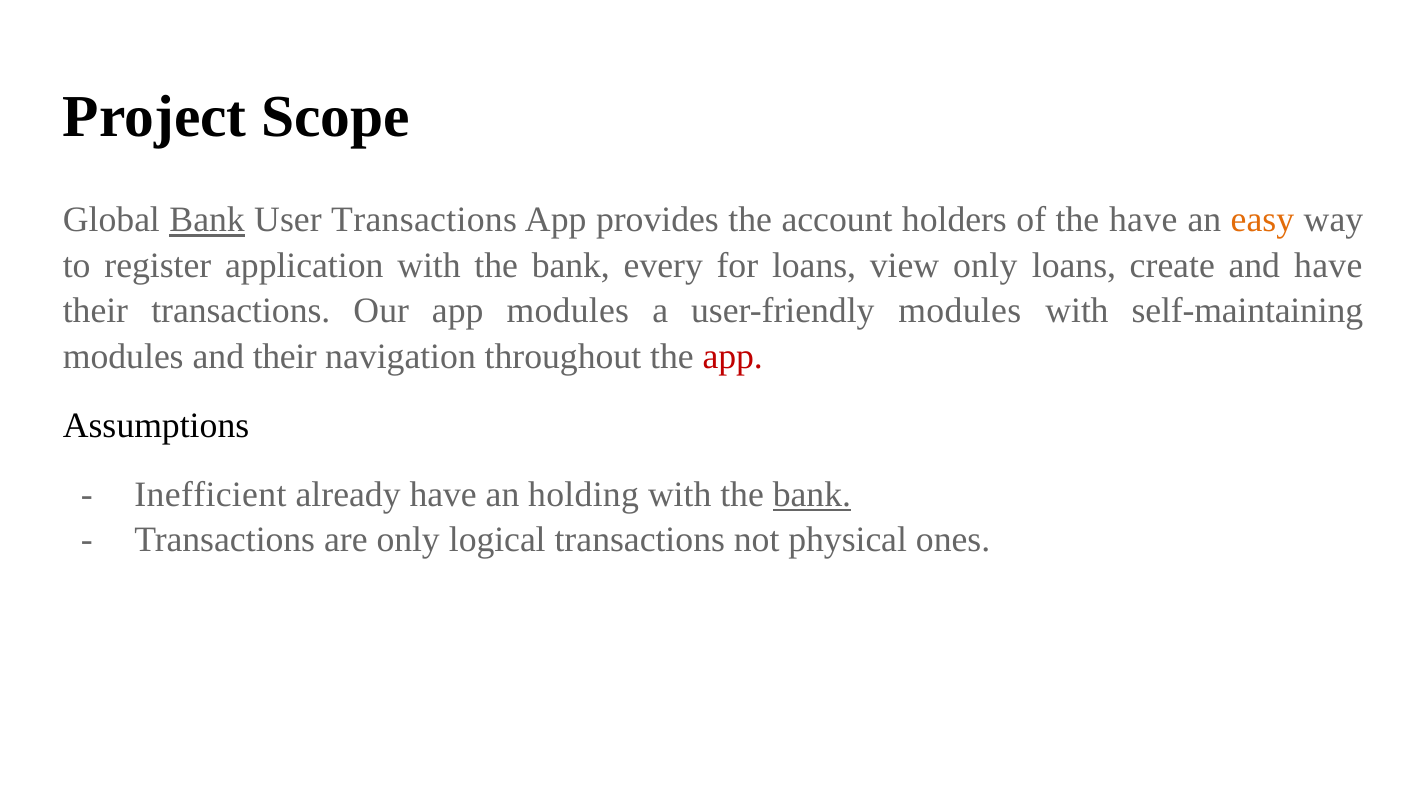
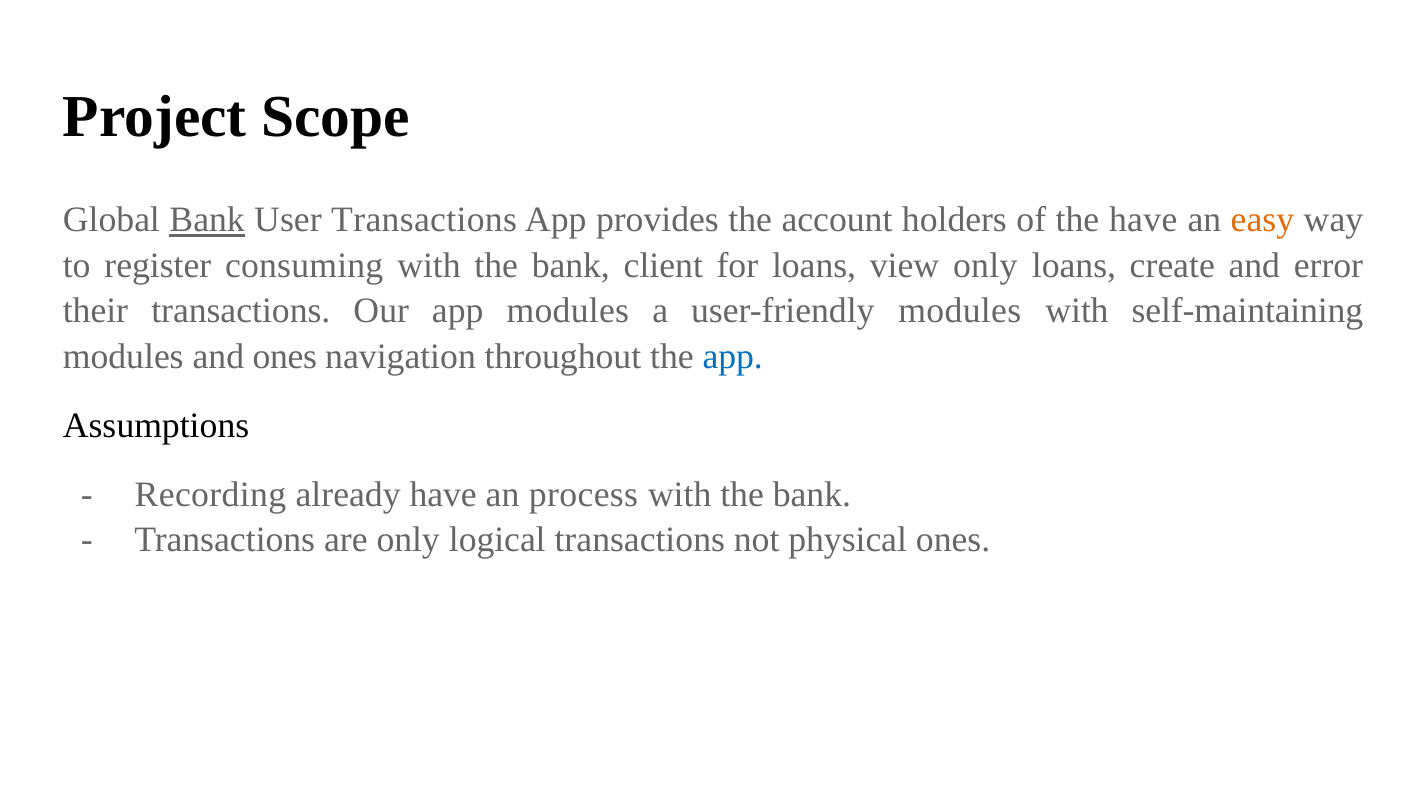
application: application -> consuming
every: every -> client
and have: have -> error
and their: their -> ones
app at (733, 357) colour: red -> blue
Inefficient: Inefficient -> Recording
holding: holding -> process
bank at (812, 495) underline: present -> none
